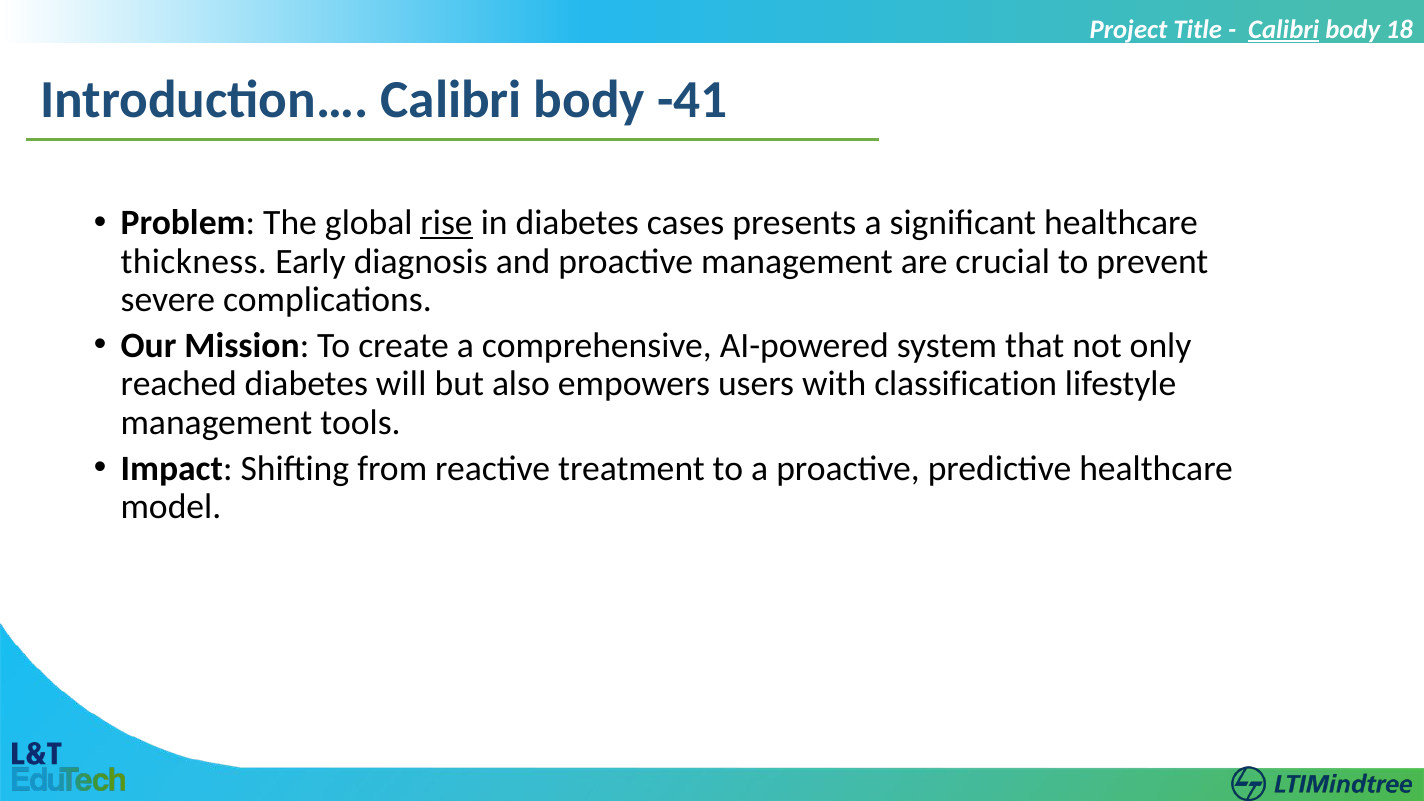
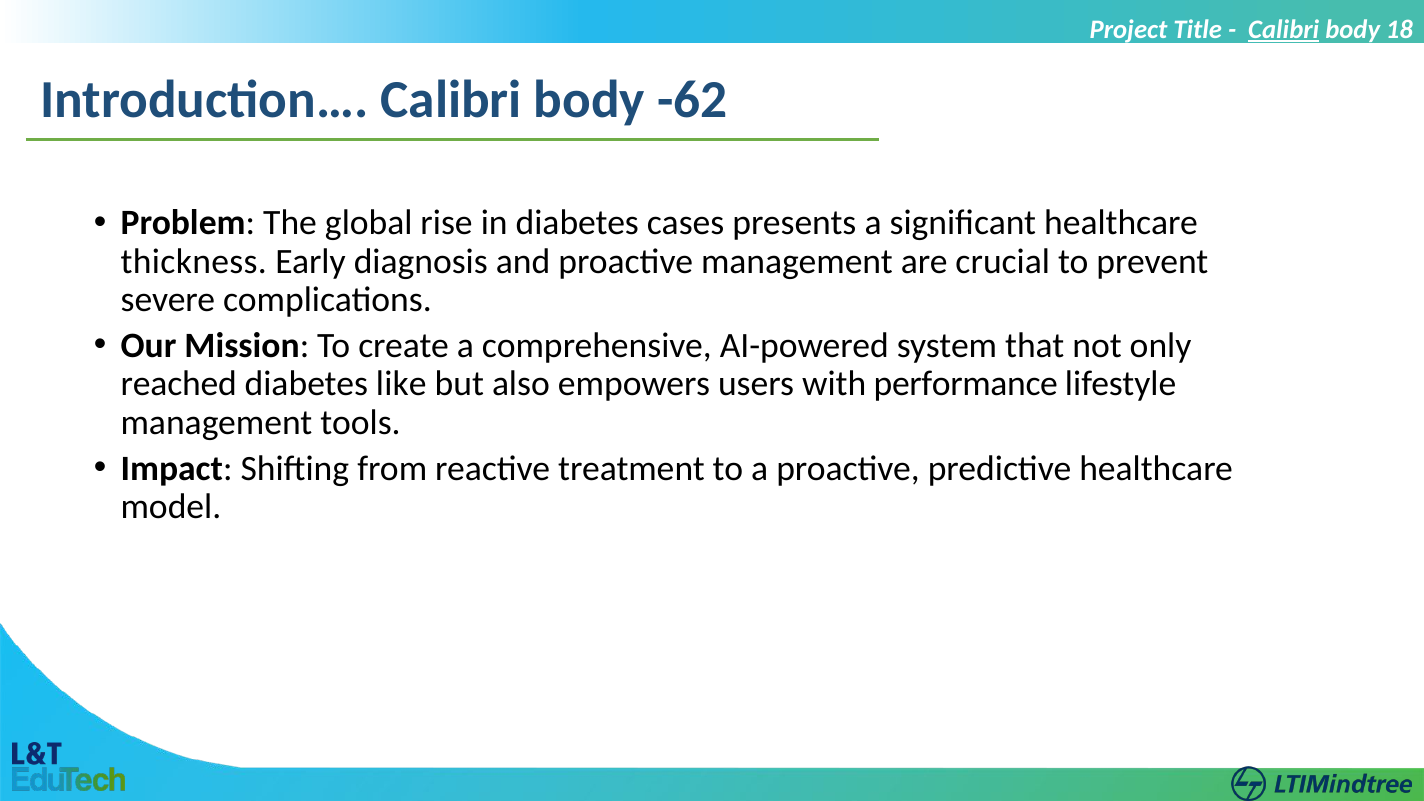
-41: -41 -> -62
rise underline: present -> none
will: will -> like
classification: classification -> performance
